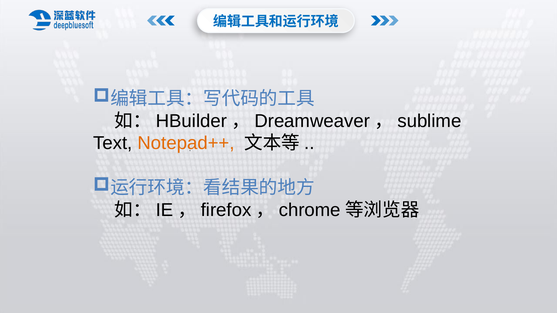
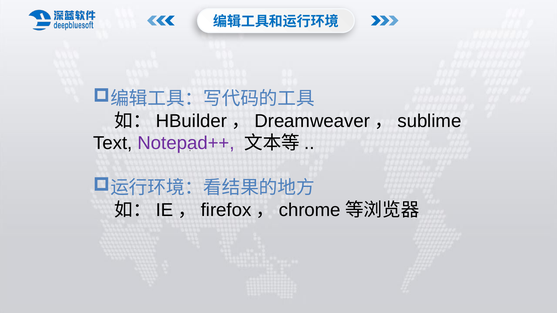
Notepad++ colour: orange -> purple
